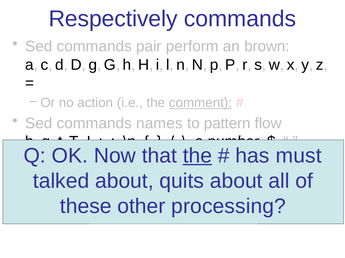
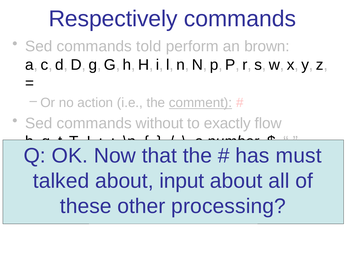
pair: pair -> told
names: names -> without
pattern: pattern -> exactly
the at (197, 156) underline: present -> none
quits: quits -> input
